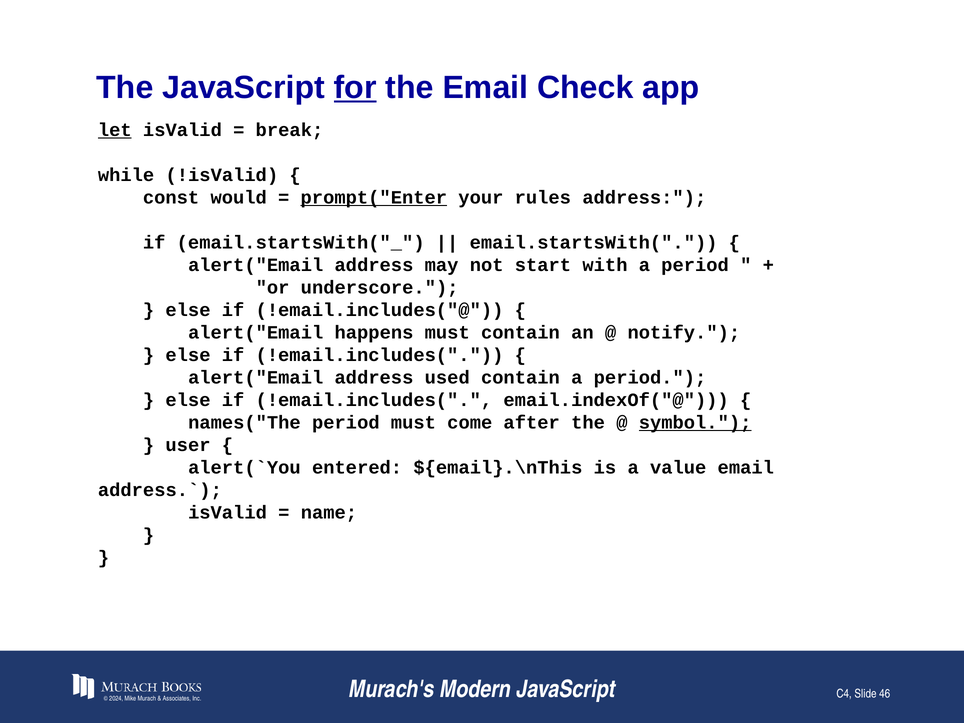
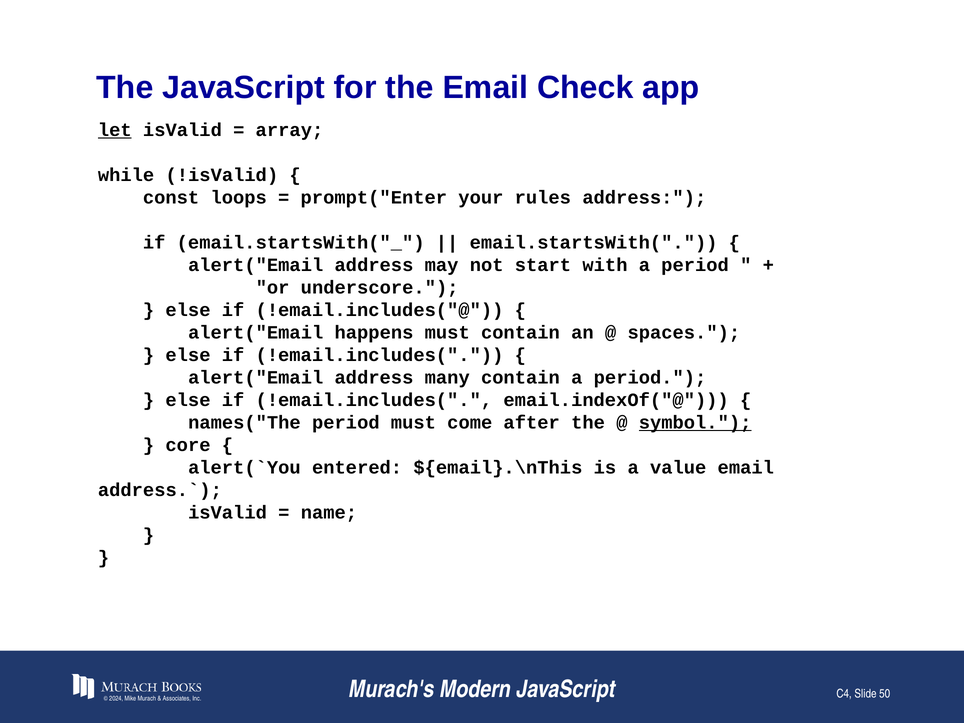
for underline: present -> none
break: break -> array
would: would -> loops
prompt("Enter underline: present -> none
notify: notify -> spaces
used: used -> many
user: user -> core
46: 46 -> 50
